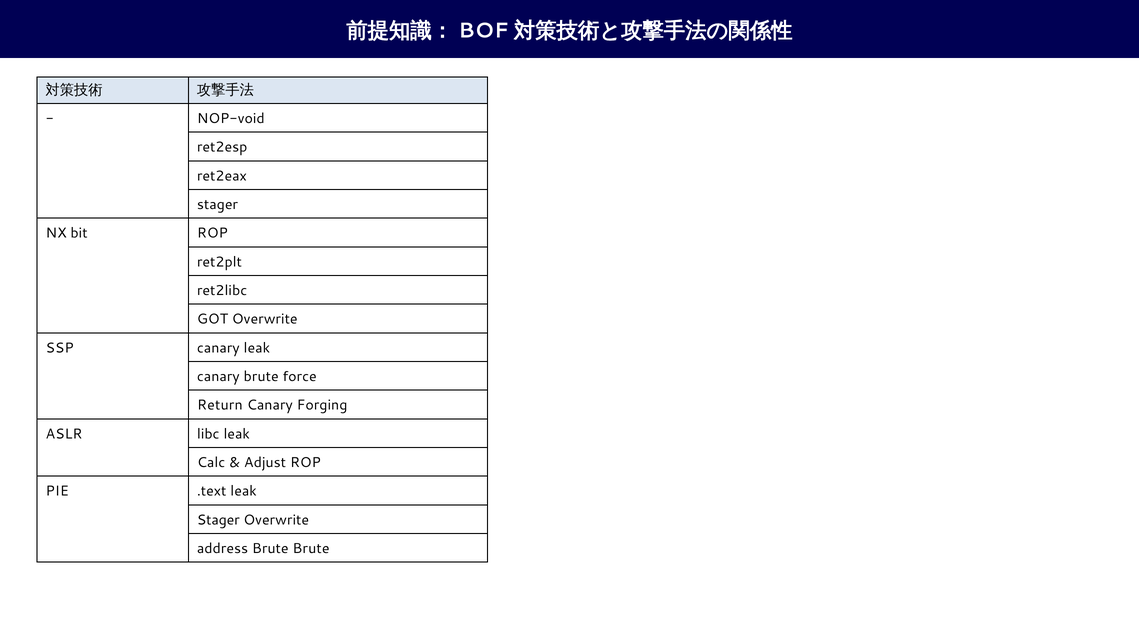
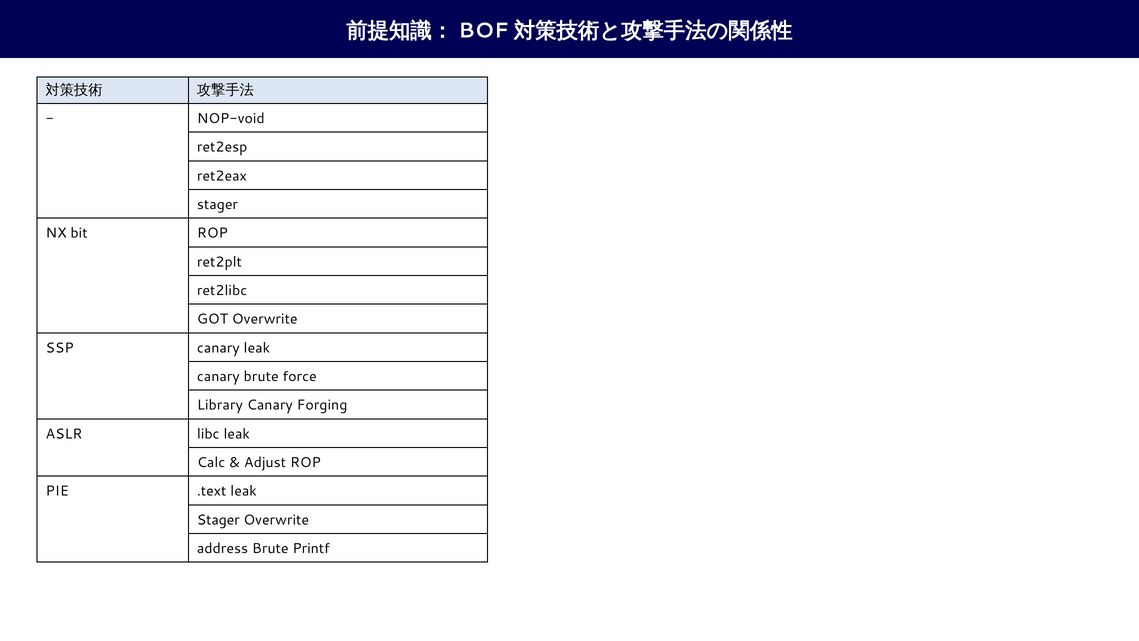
Return: Return -> Library
Brute Brute: Brute -> Printf
